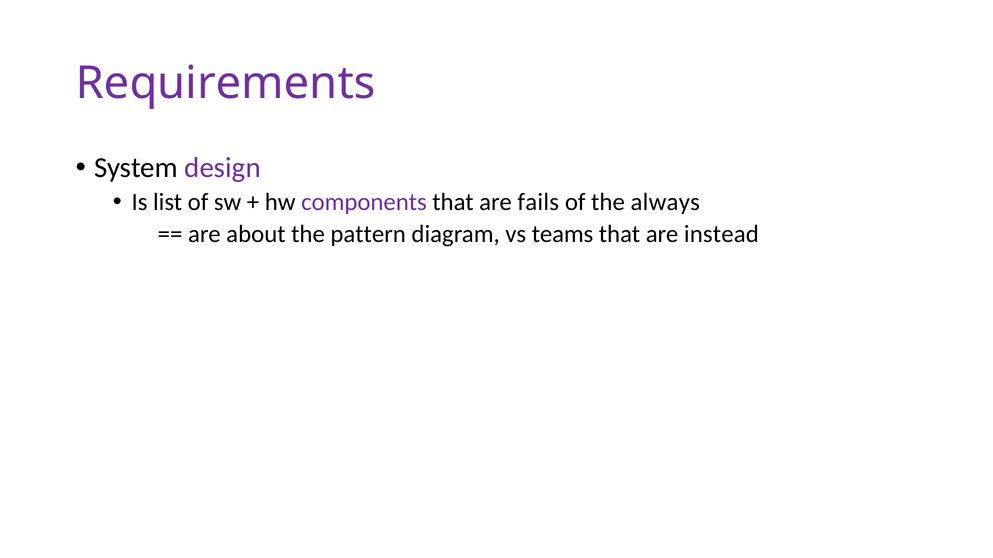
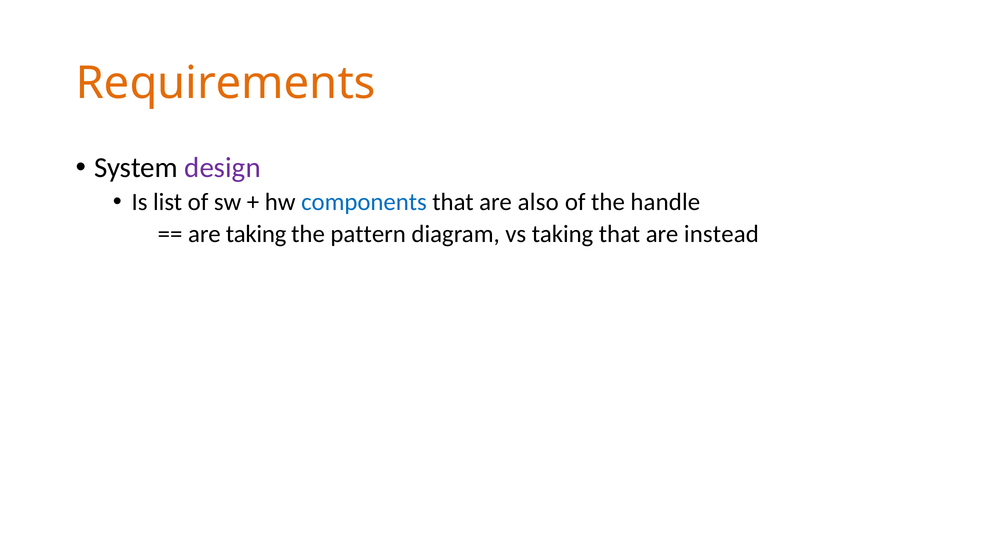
Requirements colour: purple -> orange
components colour: purple -> blue
fails: fails -> also
always: always -> handle
are about: about -> taking
vs teams: teams -> taking
